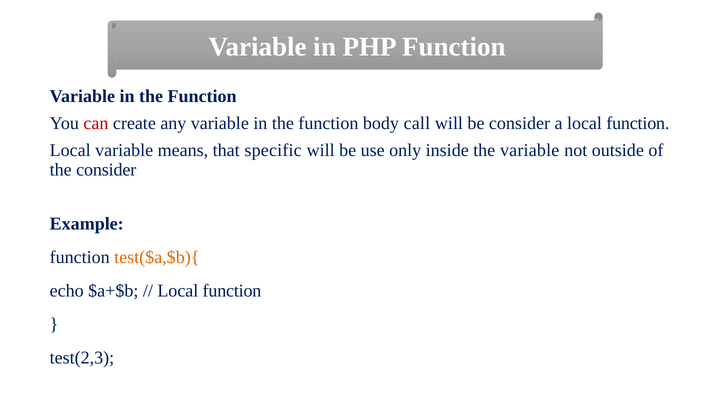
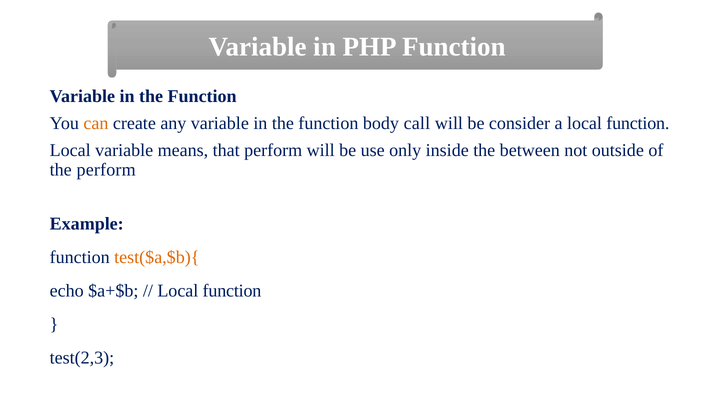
can colour: red -> orange
that specific: specific -> perform
the variable: variable -> between
the consider: consider -> perform
